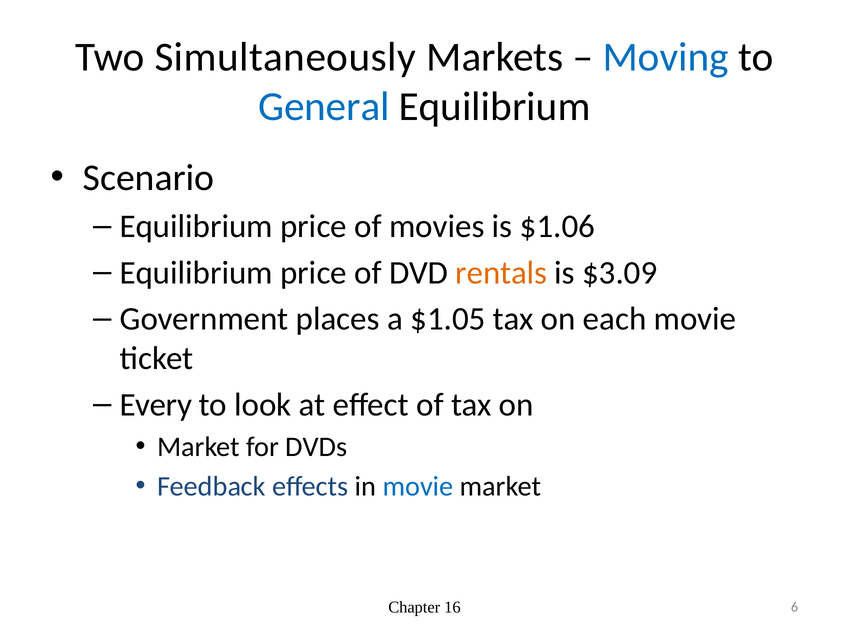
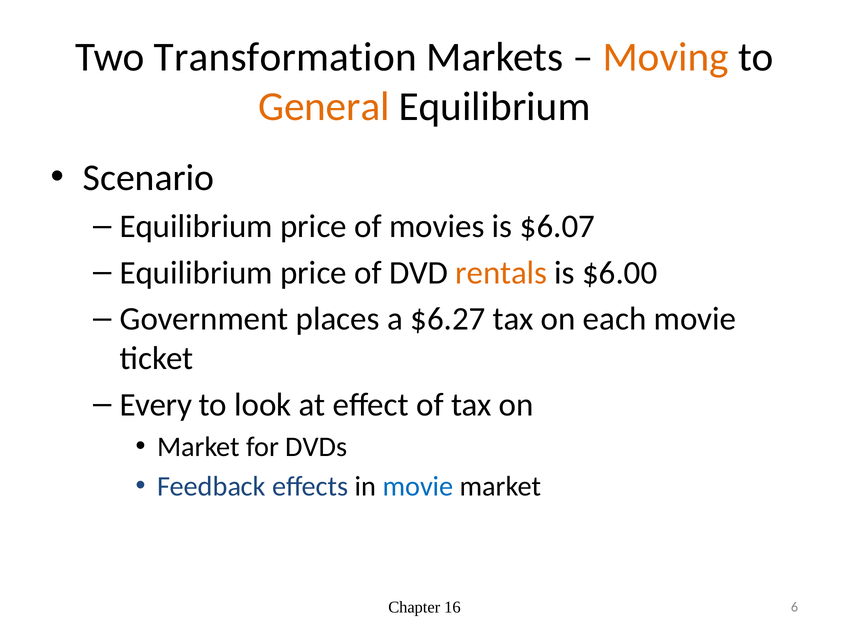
Simultaneously: Simultaneously -> Transformation
Moving colour: blue -> orange
General colour: blue -> orange
$1.06: $1.06 -> $6.07
$3.09: $3.09 -> $6.00
$1.05: $1.05 -> $6.27
